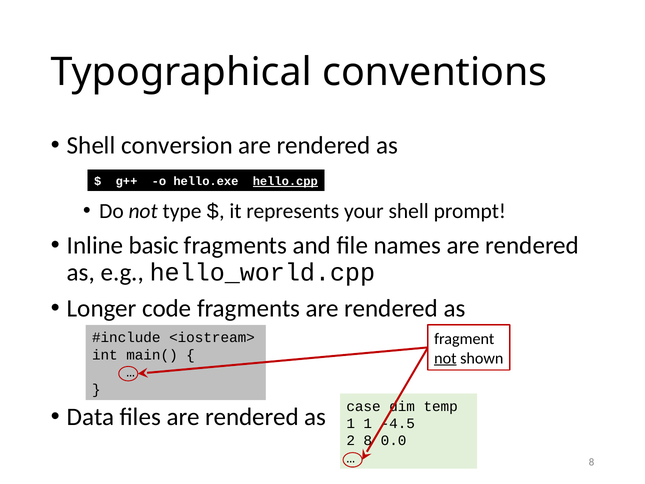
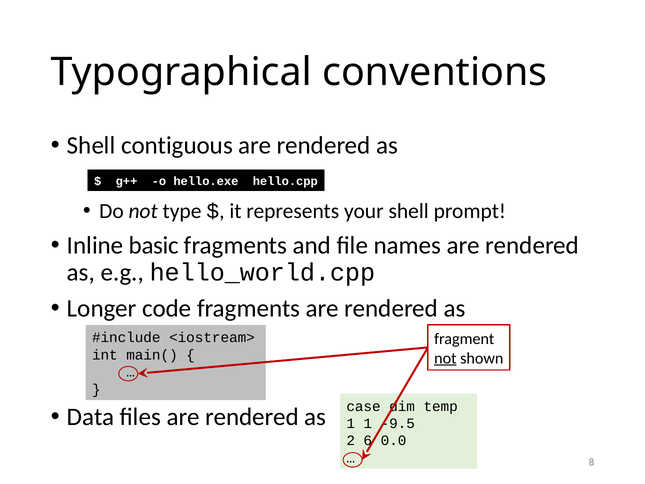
conversion: conversion -> contiguous
hello.cpp underline: present -> none
-4.5: -4.5 -> -9.5
2 8: 8 -> 6
